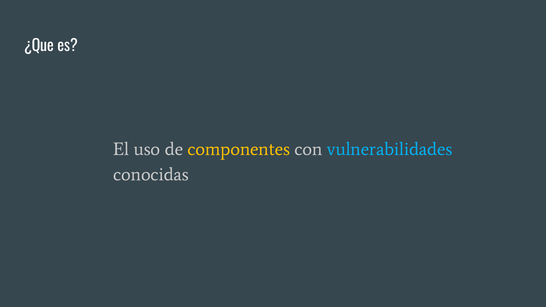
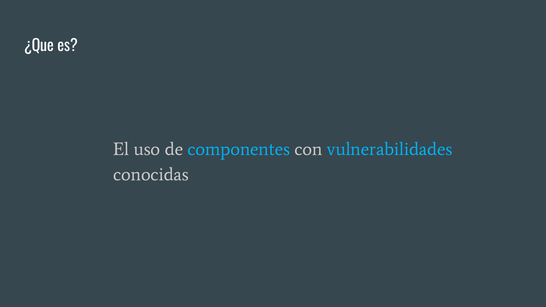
componentes colour: yellow -> light blue
